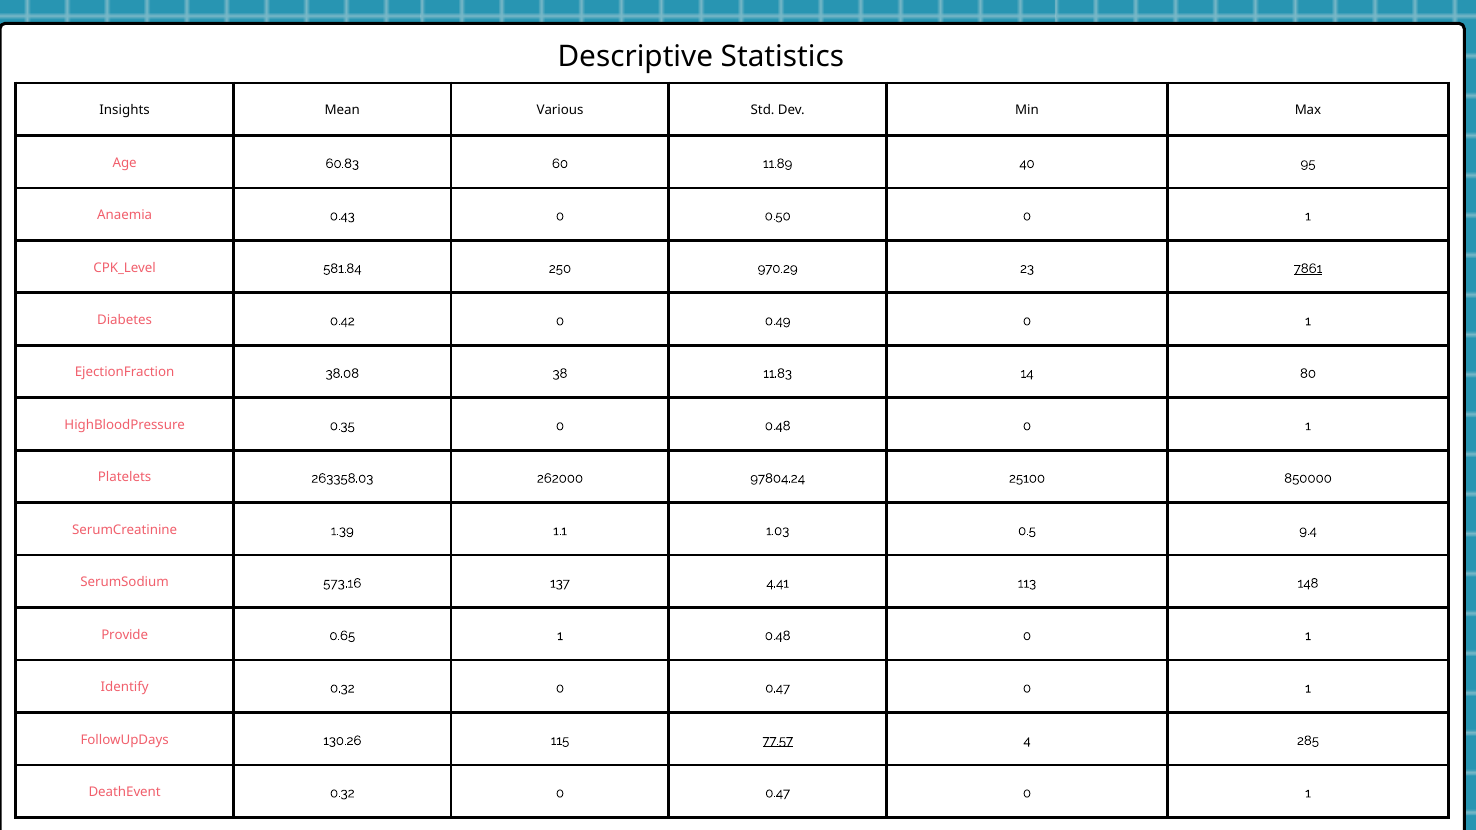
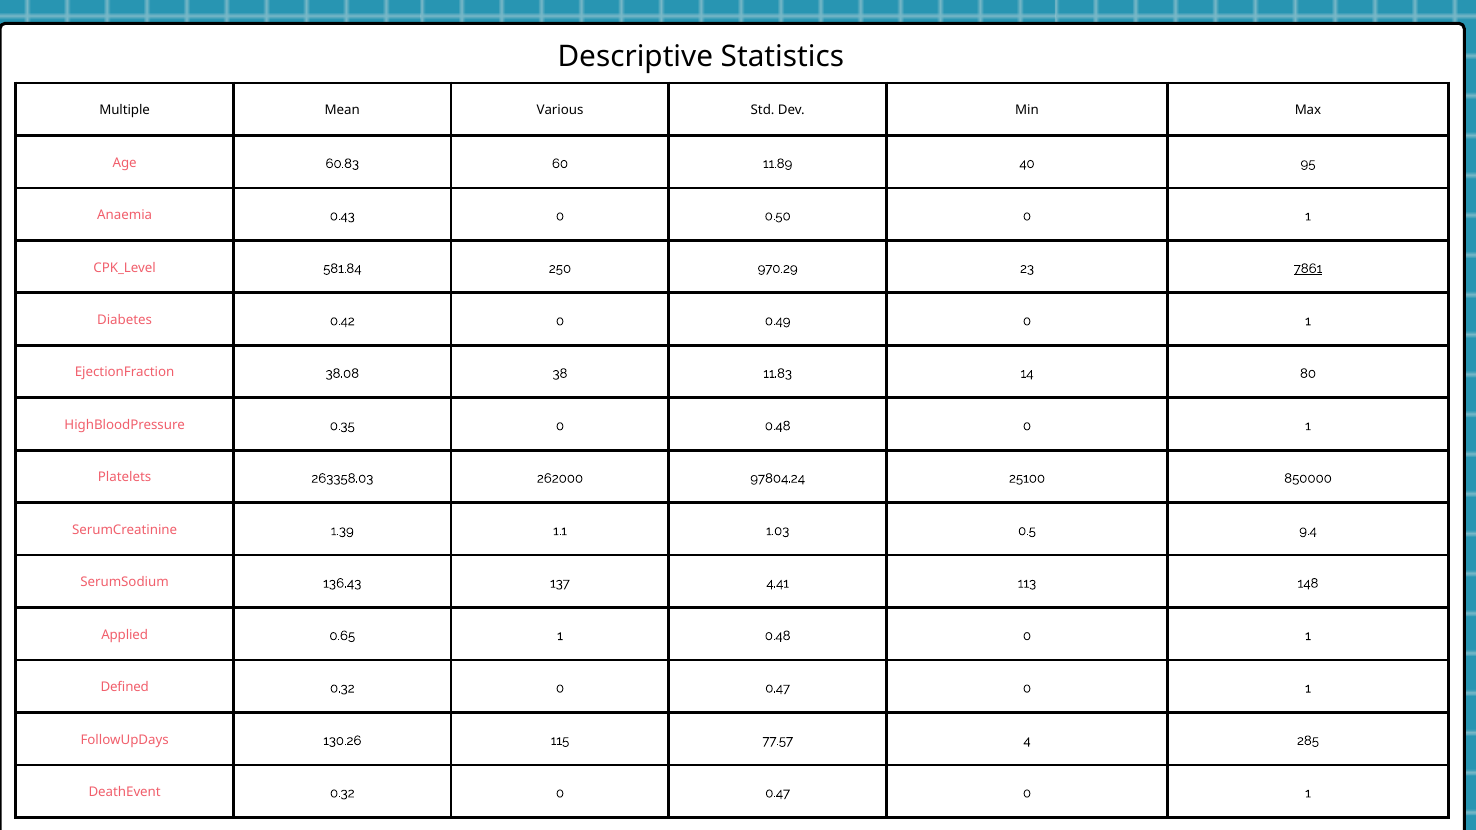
Insights: Insights -> Multiple
573.16: 573.16 -> 136.43
Provide: Provide -> Applied
Identify: Identify -> Defined
77.57 underline: present -> none
